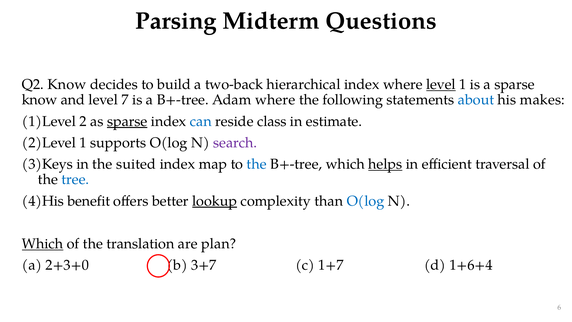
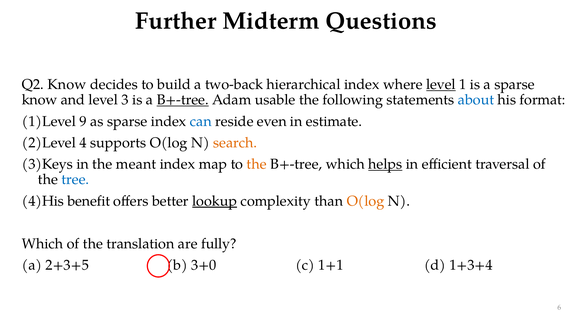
Parsing: Parsing -> Further
7: 7 -> 3
B+-tree at (183, 100) underline: none -> present
Adam where: where -> usable
makes: makes -> format
2: 2 -> 9
sparse at (127, 121) underline: present -> none
class: class -> even
1 at (83, 143): 1 -> 4
search colour: purple -> orange
suited: suited -> meant
the at (257, 164) colour: blue -> orange
O(log at (366, 201) colour: blue -> orange
Which at (43, 244) underline: present -> none
plan: plan -> fully
2+3+0: 2+3+0 -> 2+3+5
3+7: 3+7 -> 3+0
1+7: 1+7 -> 1+1
1+6+4: 1+6+4 -> 1+3+4
